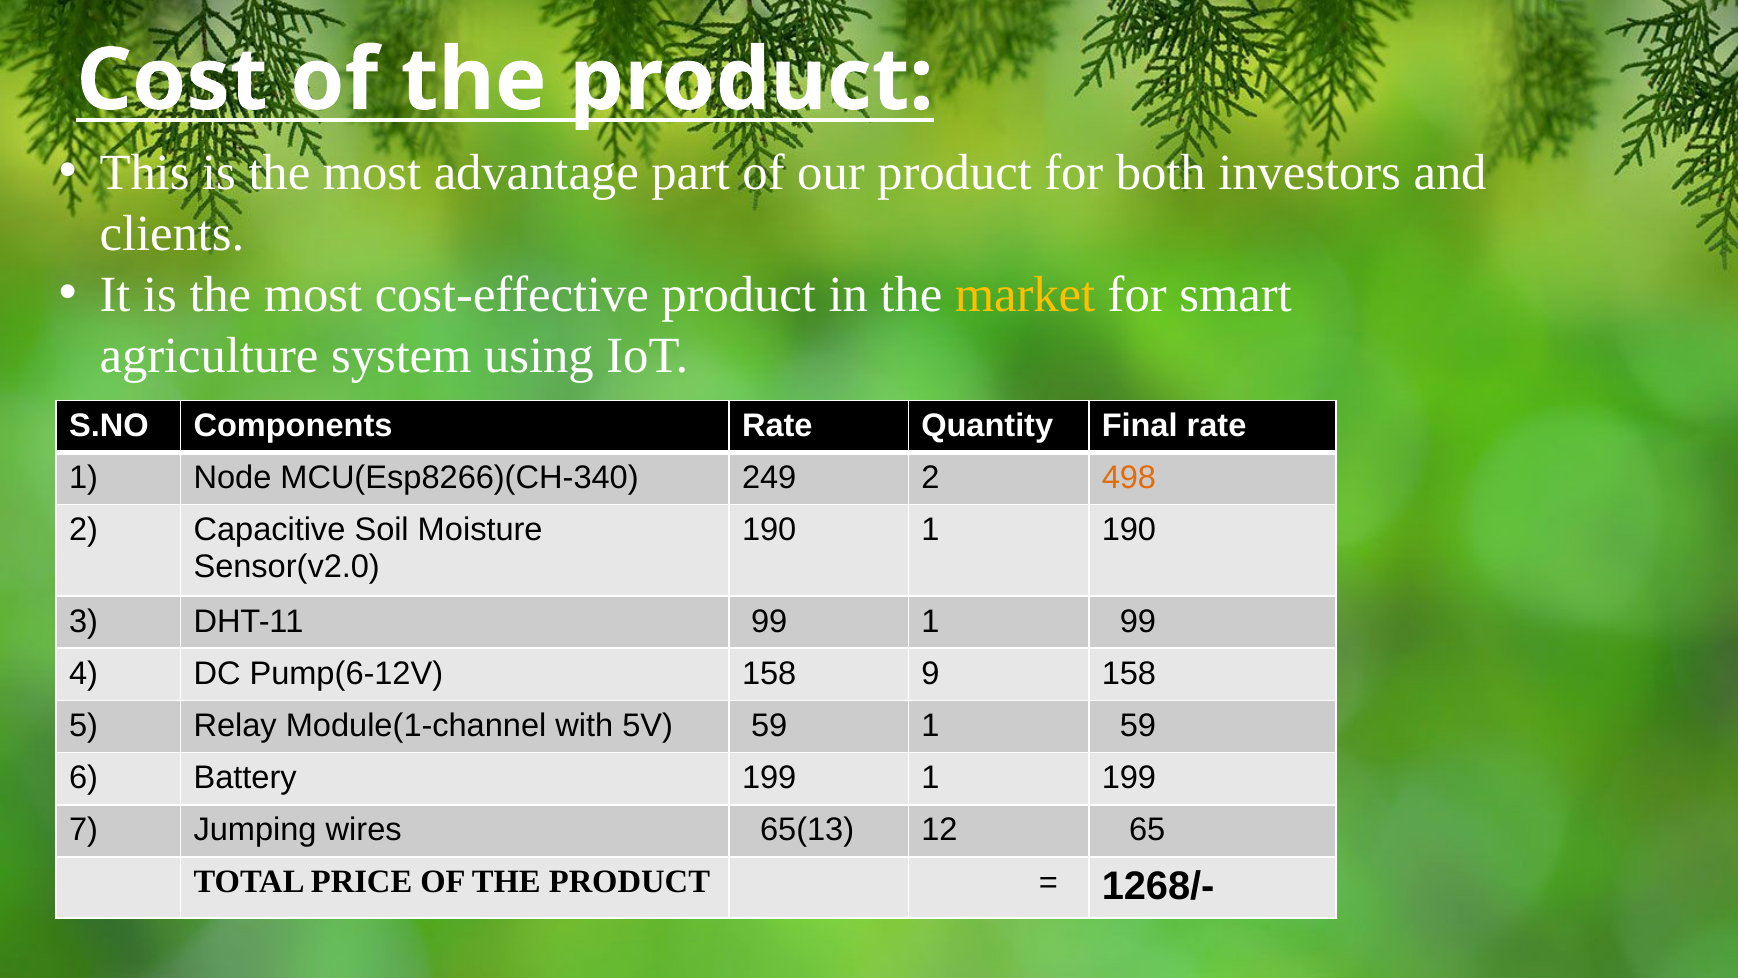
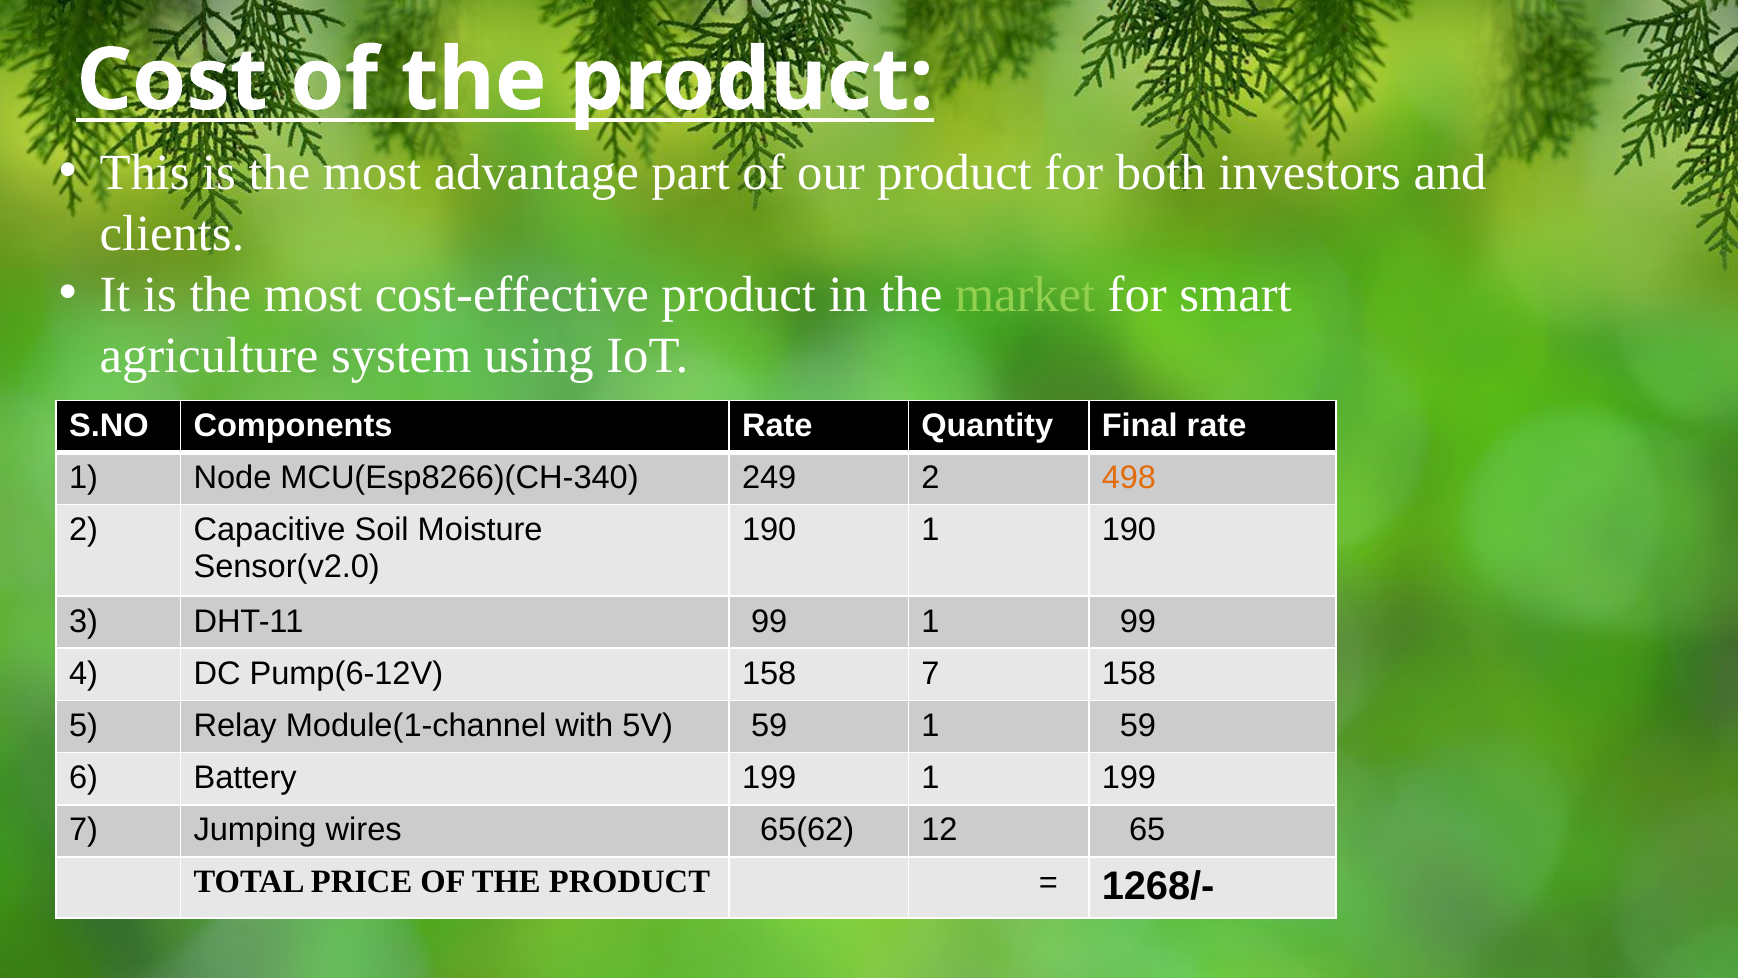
market colour: yellow -> light green
158 9: 9 -> 7
65(13: 65(13 -> 65(62
